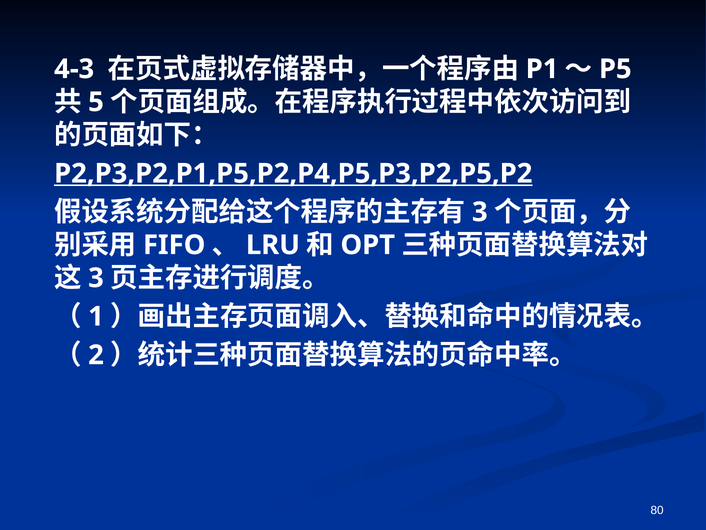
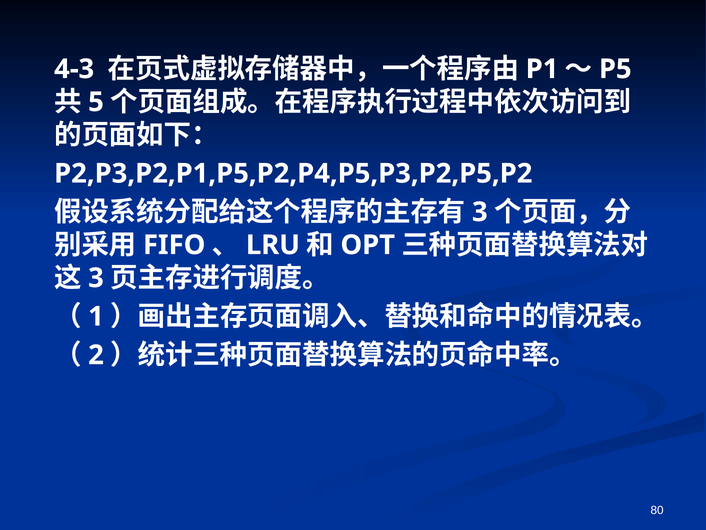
P2,P3,P2,P1,P5,P2,P4,P5,P3,P2,P5,P2 underline: present -> none
